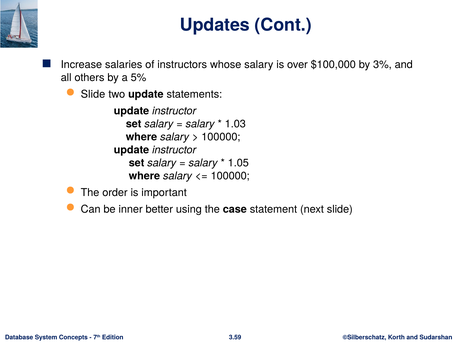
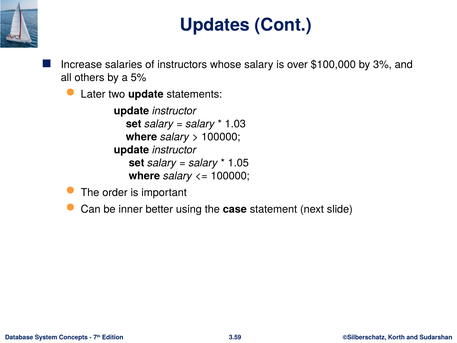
Slide at (93, 94): Slide -> Later
